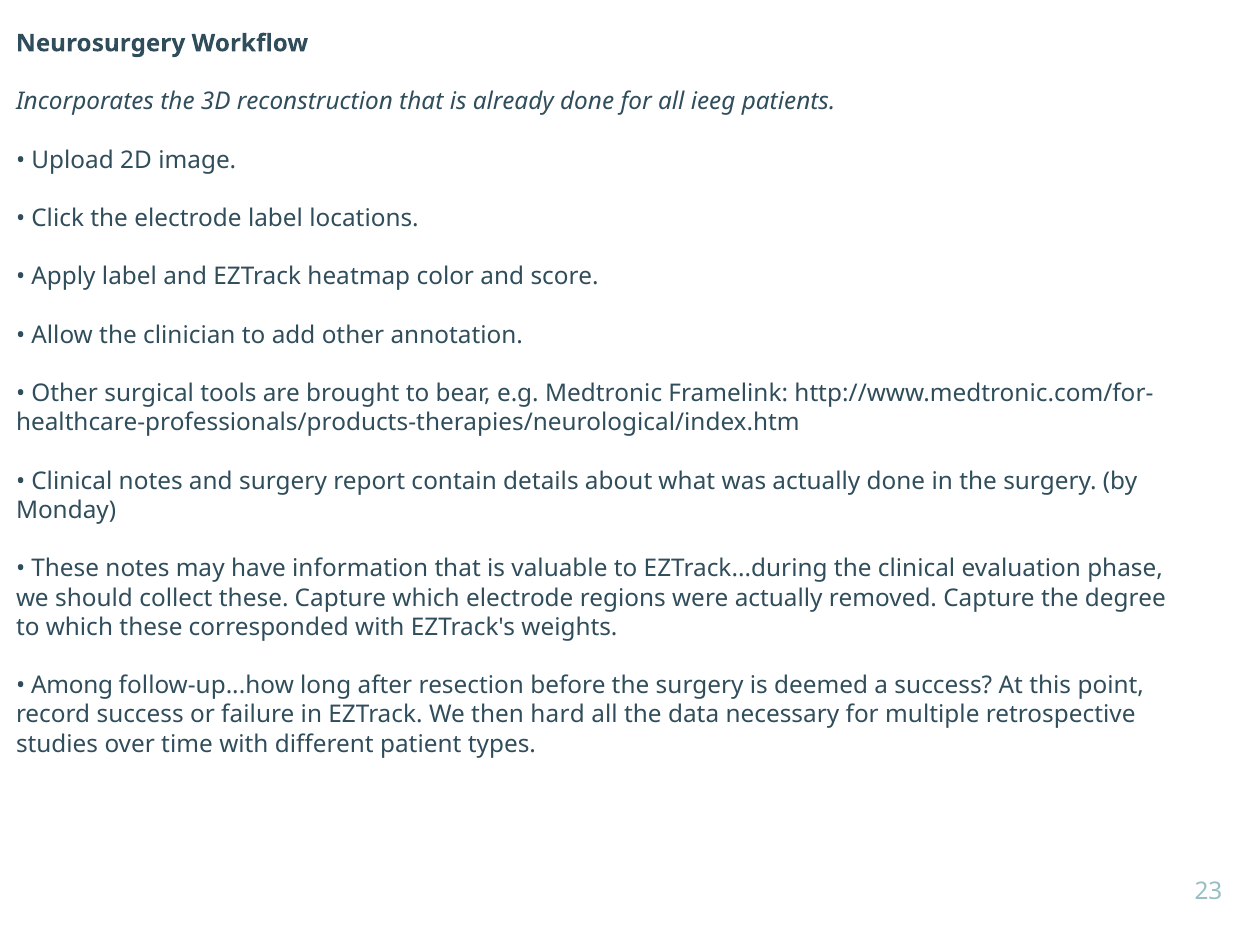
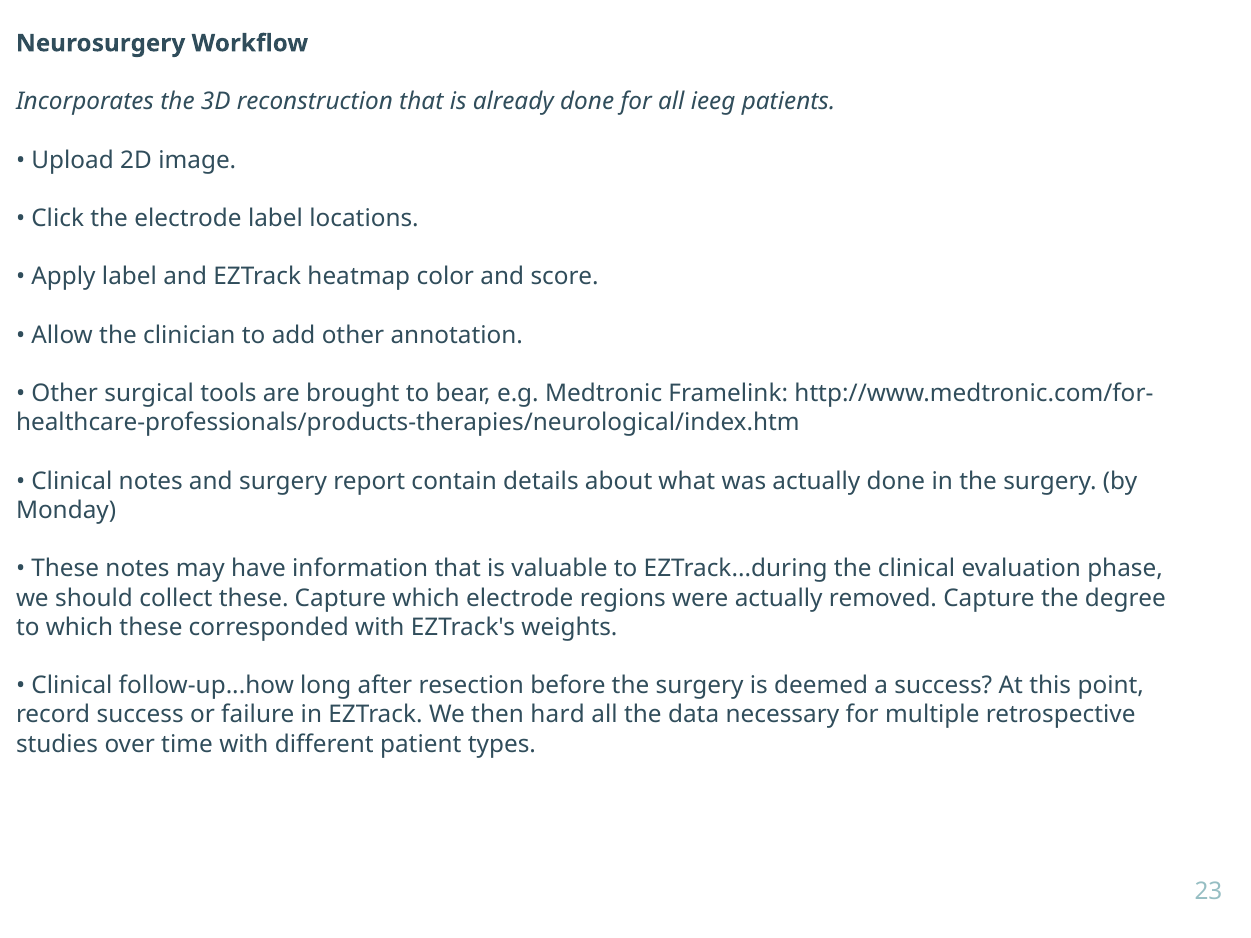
Among at (72, 686): Among -> Clinical
